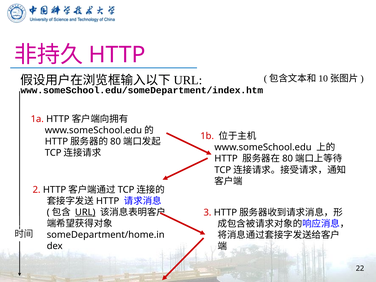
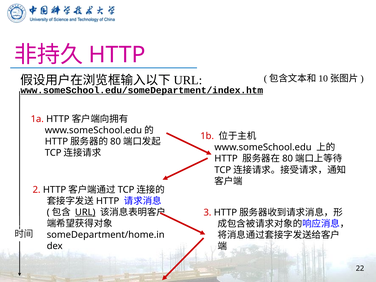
www.someSchool.edu/someDepartment/index.htm underline: none -> present
